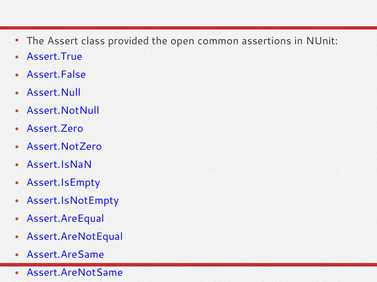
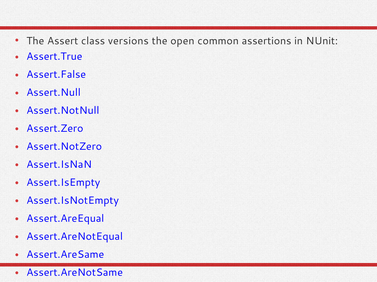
provided: provided -> versions
